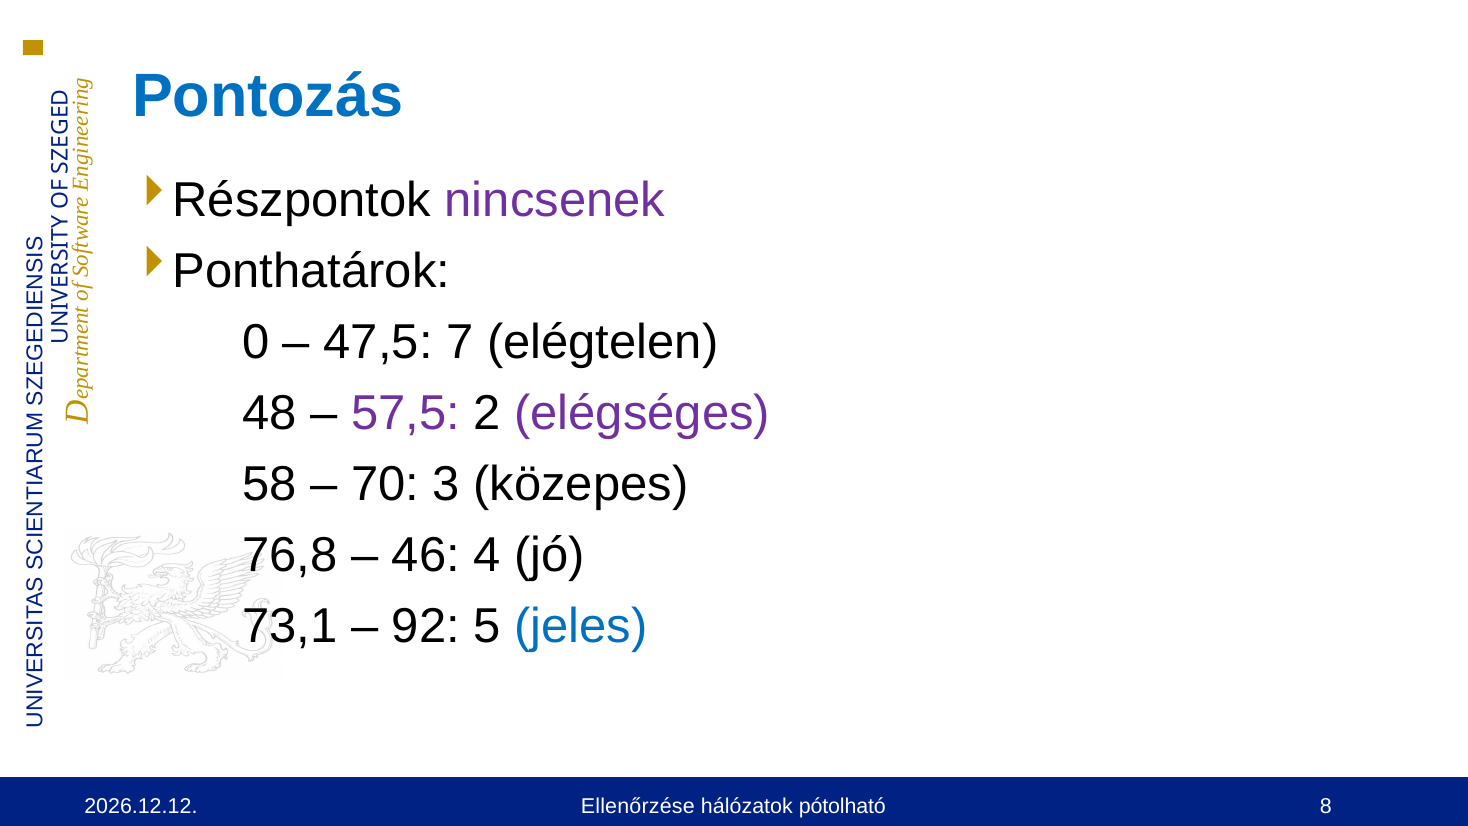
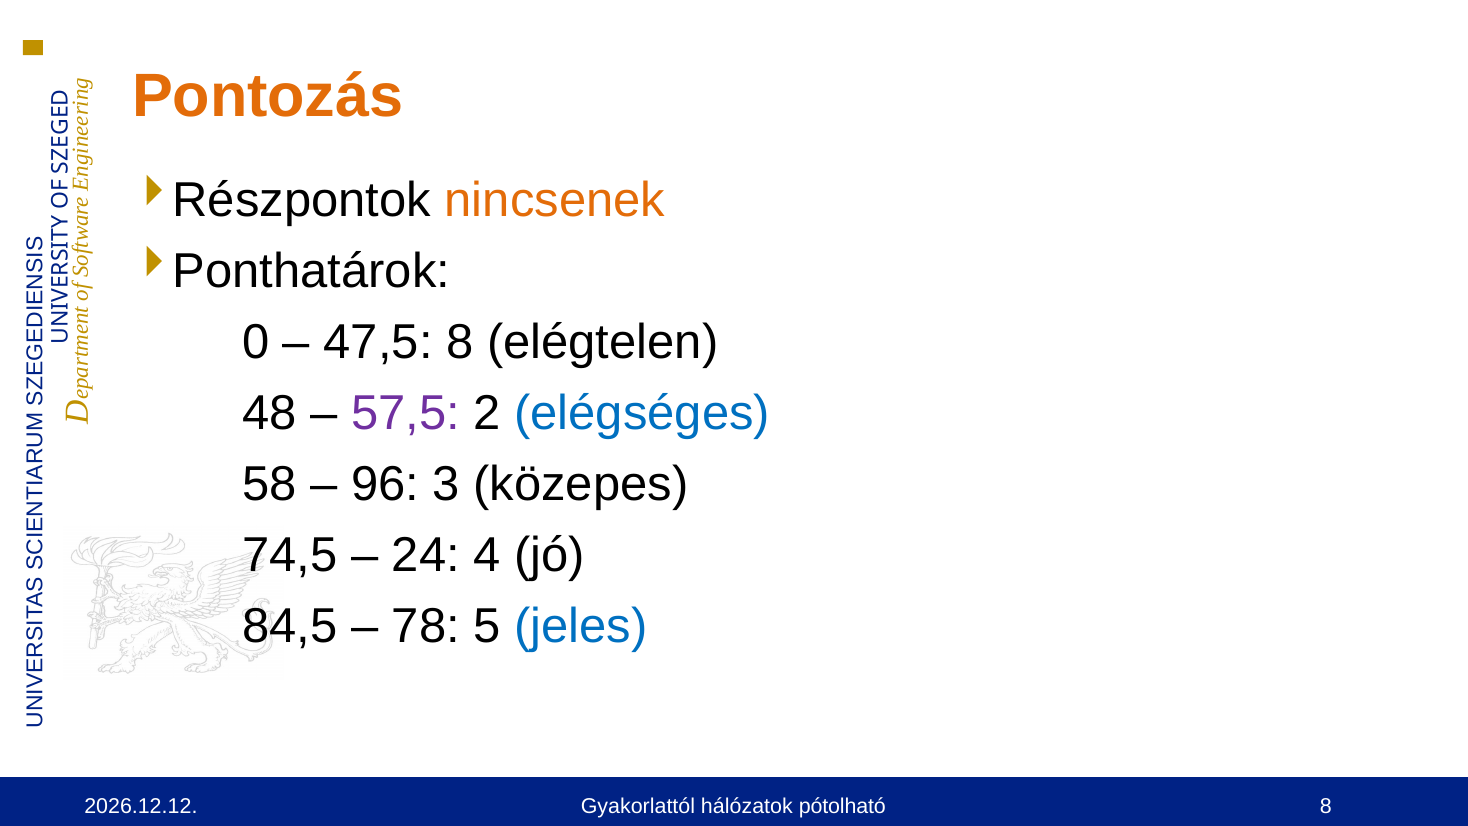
Pontozás colour: blue -> orange
nincsenek colour: purple -> orange
47,5 7: 7 -> 8
elégséges colour: purple -> blue
70: 70 -> 96
76,8: 76,8 -> 74,5
46: 46 -> 24
73,1: 73,1 -> 84,5
92: 92 -> 78
Ellenőrzése: Ellenőrzése -> Gyakorlattól
